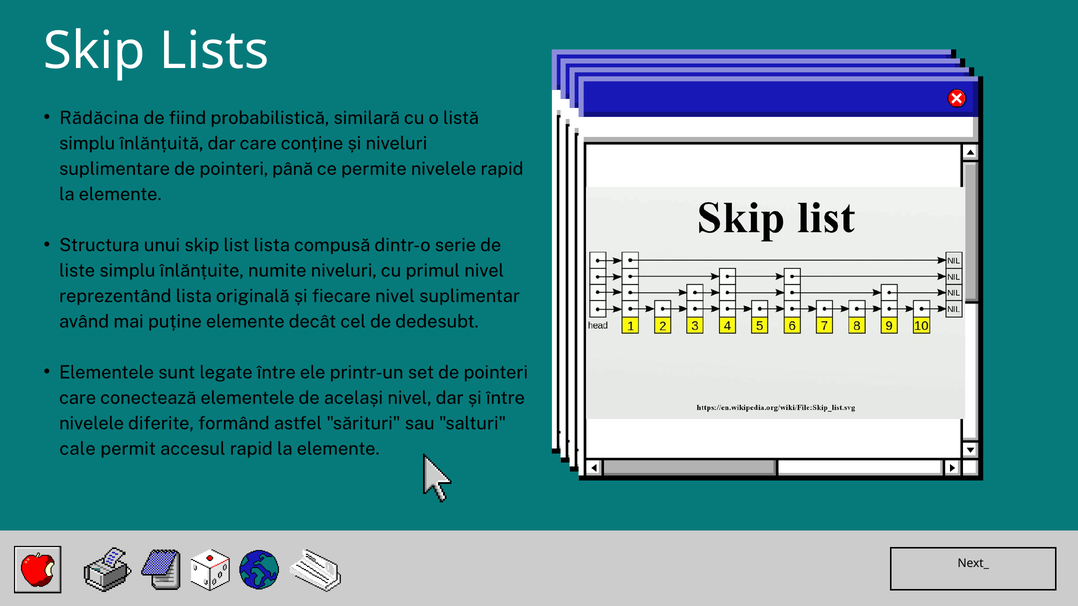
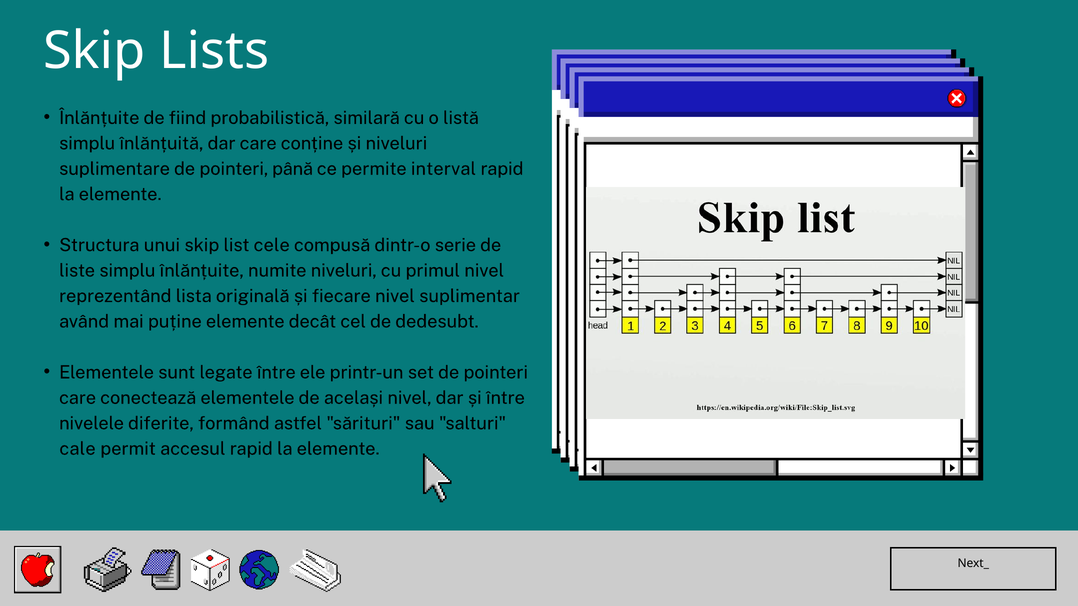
Rădăcina at (99, 118): Rădăcina -> Înlănțuite
permite nivelele: nivelele -> interval
list lista: lista -> cele
